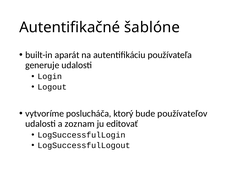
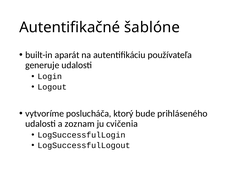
používateľov: používateľov -> prihláseného
editovať: editovať -> cvičenia
